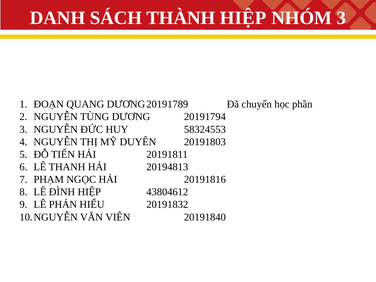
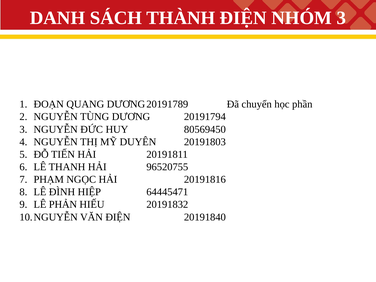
THÀNH HIỆP: HIỆP -> ĐIỆN
58324553: 58324553 -> 80569450
20194813: 20194813 -> 96520755
43804612: 43804612 -> 64445471
VĂN VIÊN: VIÊN -> ĐIỆN
